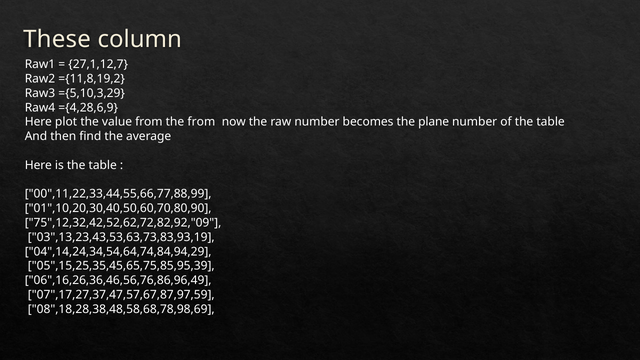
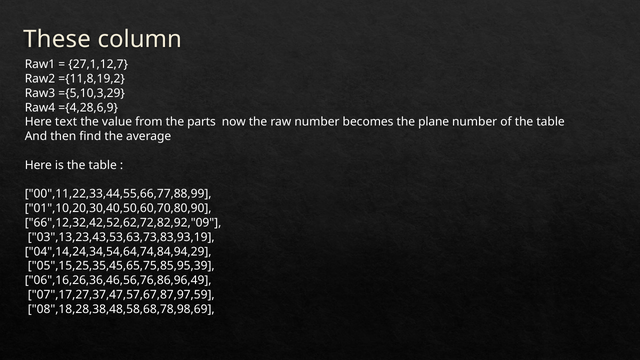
plot: plot -> text
the from: from -> parts
75",12,32,42,52,62,72,82,92,"09: 75",12,32,42,52,62,72,82,92,"09 -> 66",12,32,42,52,62,72,82,92,"09
